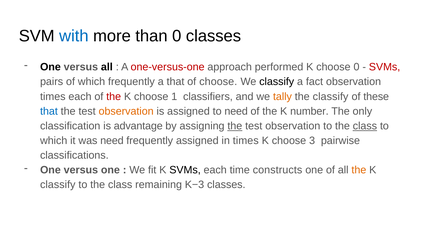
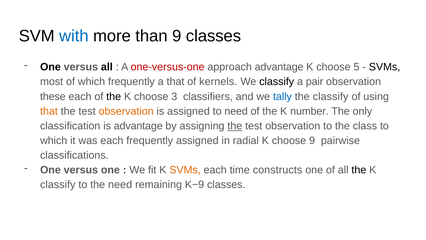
than 0: 0 -> 9
approach performed: performed -> advantage
choose 0: 0 -> 5
SVMs at (385, 67) colour: red -> black
pairs: pairs -> most
of choose: choose -> kernels
fact: fact -> pair
times at (53, 96): times -> these
the at (114, 96) colour: red -> black
1: 1 -> 3
tally colour: orange -> blue
these: these -> using
that at (49, 111) colour: blue -> orange
class at (365, 126) underline: present -> none
was need: need -> each
in times: times -> radial
choose 3: 3 -> 9
SVMs at (185, 170) colour: black -> orange
the at (359, 170) colour: orange -> black
class at (120, 185): class -> need
K−3: K−3 -> K−9
